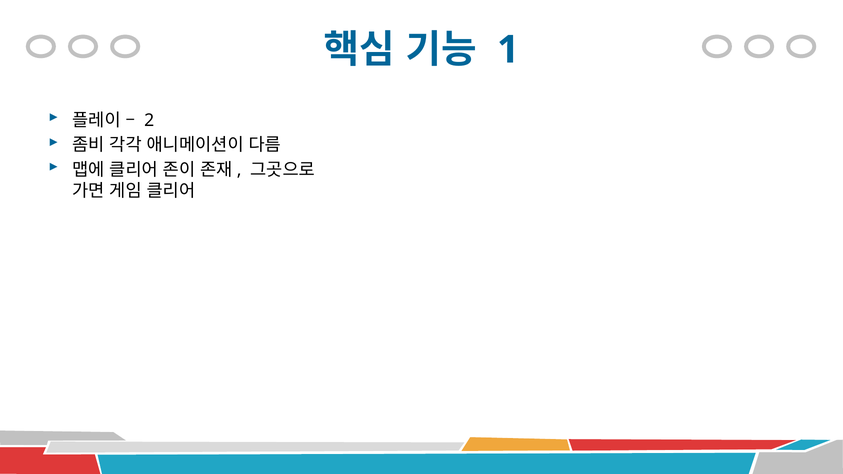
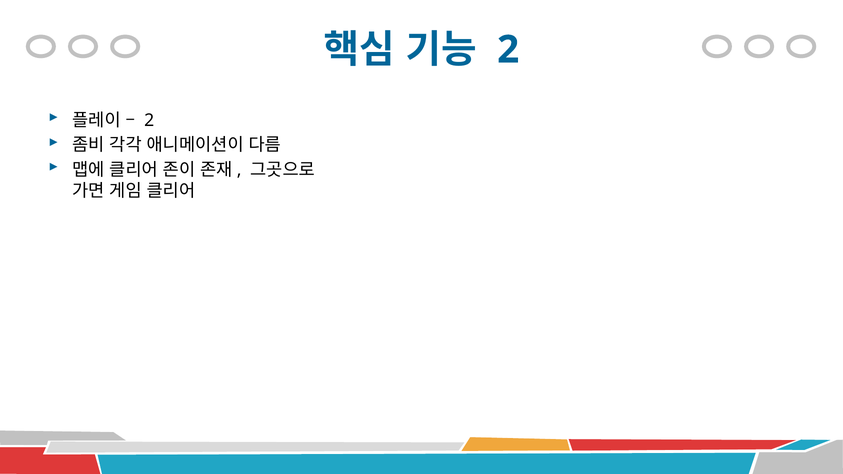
1 at (508, 50): 1 -> 2
